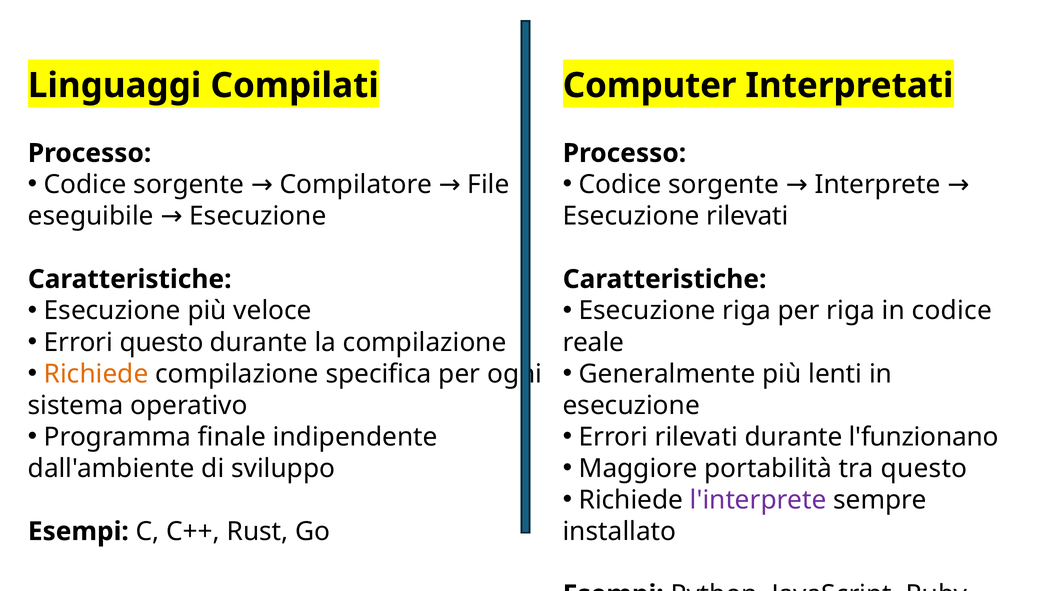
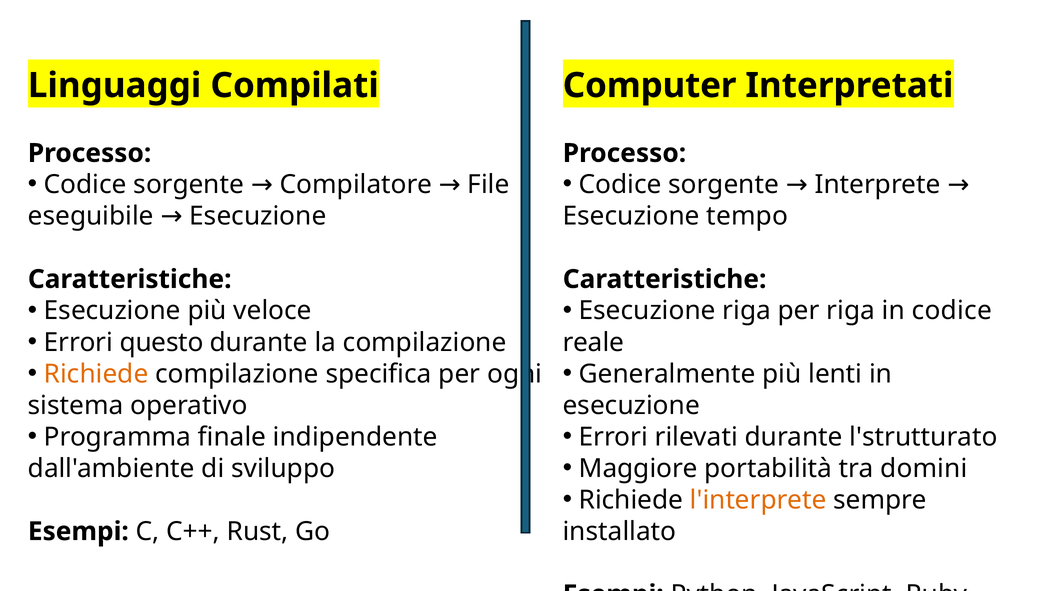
Esecuzione rilevati: rilevati -> tempo
l'funzionano: l'funzionano -> l'strutturato
tra questo: questo -> domini
l'interprete colour: purple -> orange
